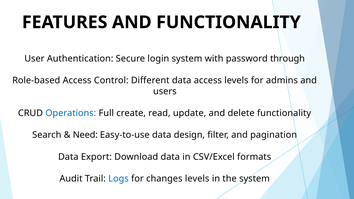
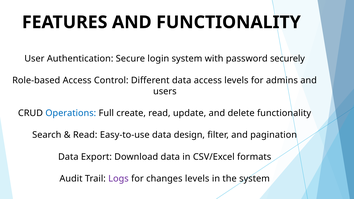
through: through -> securely
Need at (85, 135): Need -> Read
Logs colour: blue -> purple
